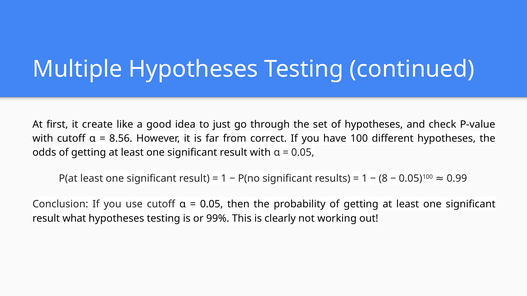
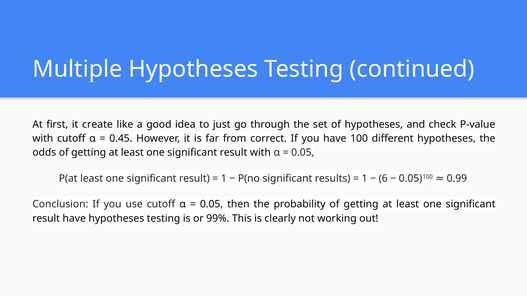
8.56: 8.56 -> 0.45
8: 8 -> 6
result what: what -> have
